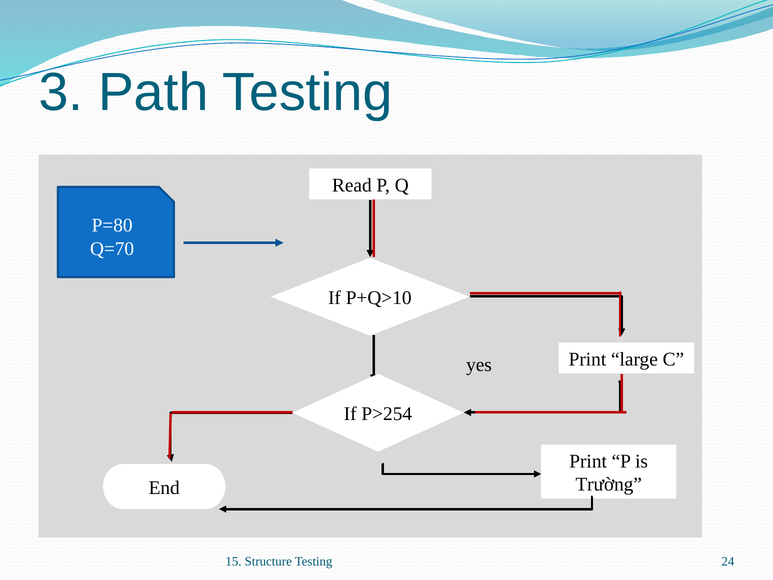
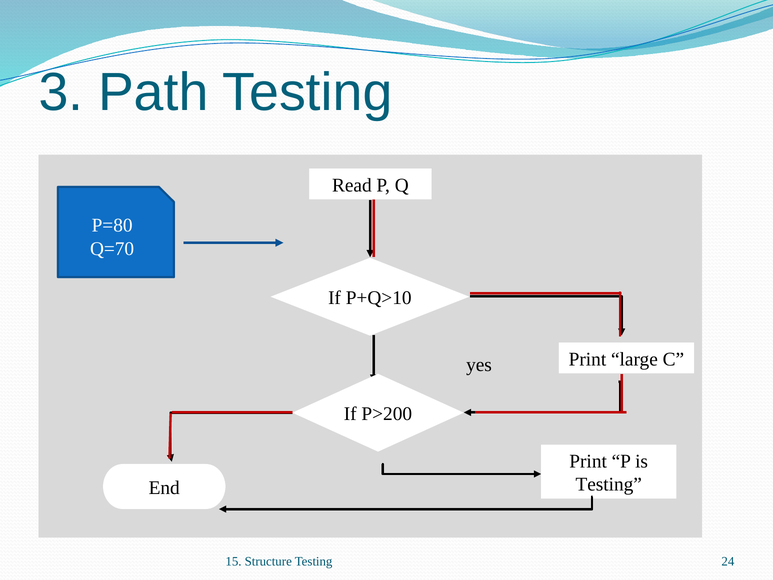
P>254: P>254 -> P>200
Trường at (609, 484): Trường -> Testing
